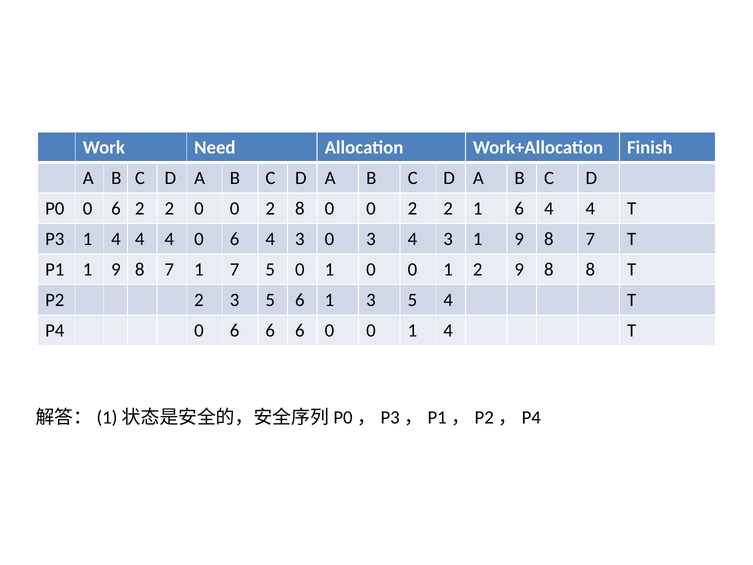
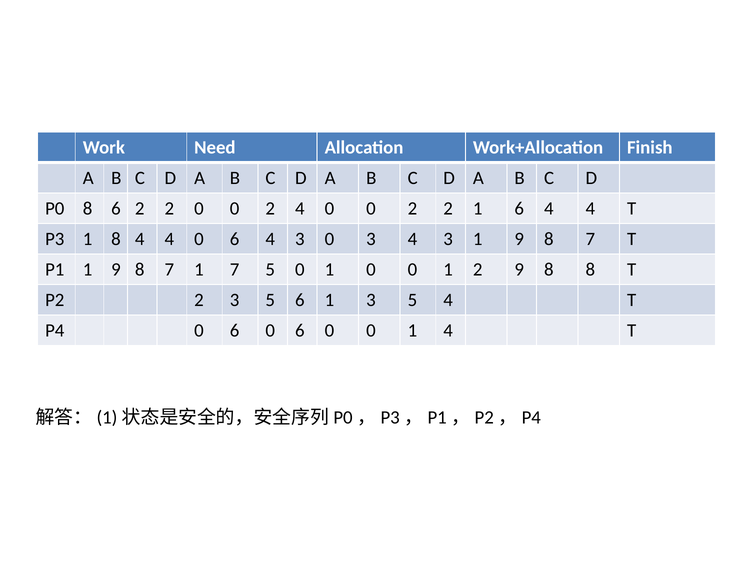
P0 0: 0 -> 8
2 8: 8 -> 4
P3 1 4: 4 -> 8
P4 0 6 6: 6 -> 0
